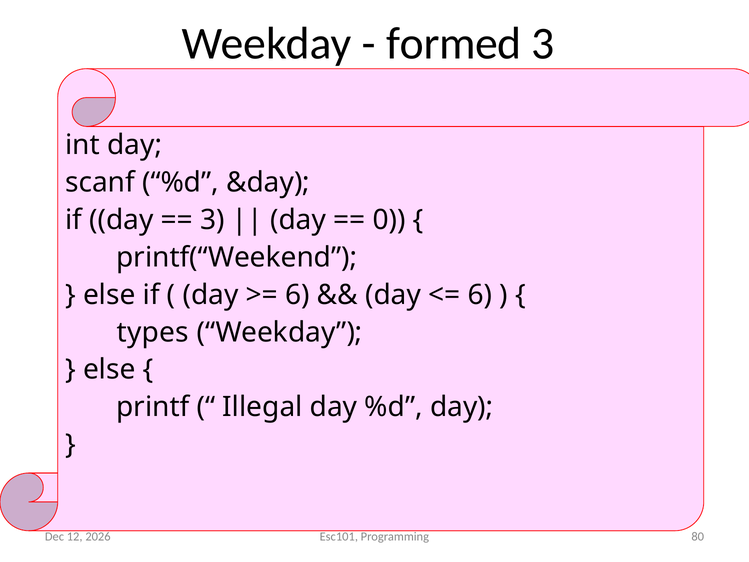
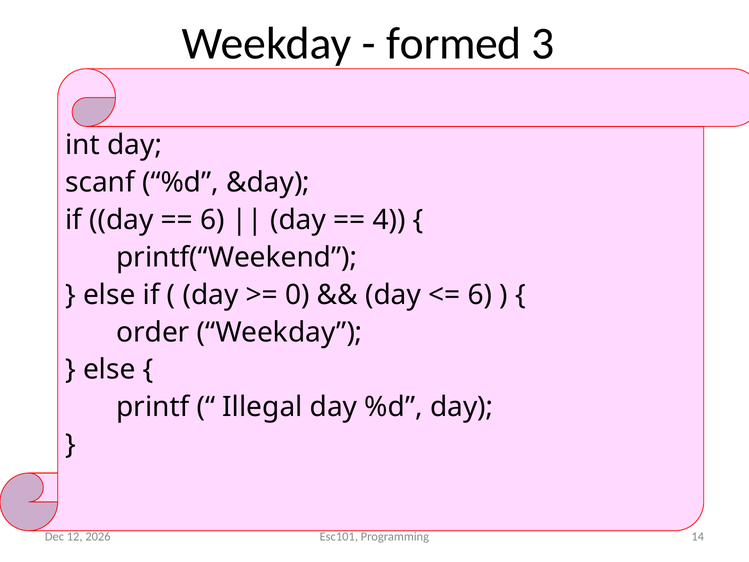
3 at (212, 220): 3 -> 6
0: 0 -> 4
6 at (297, 295): 6 -> 0
types: types -> order
80: 80 -> 14
